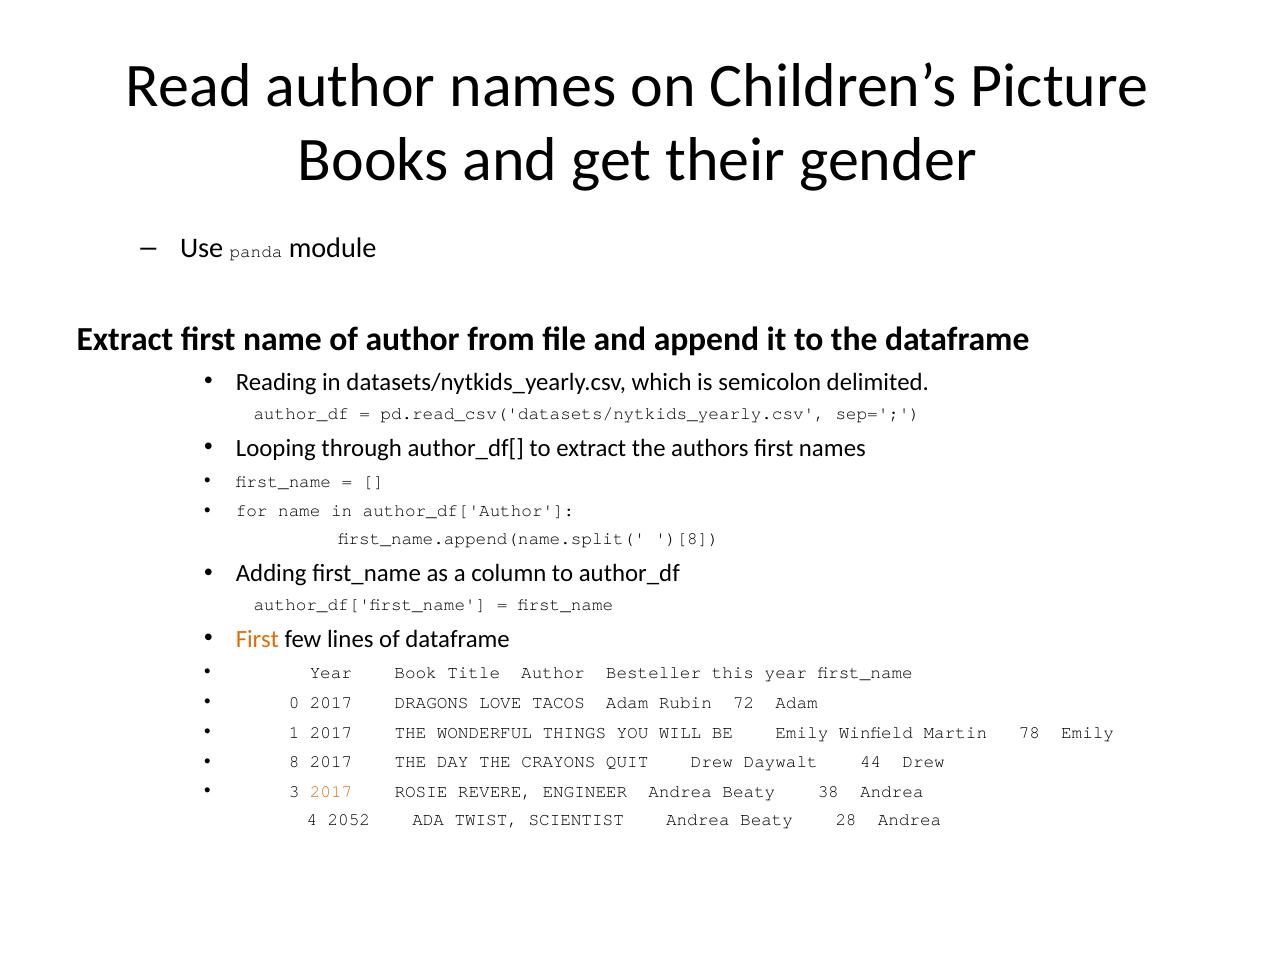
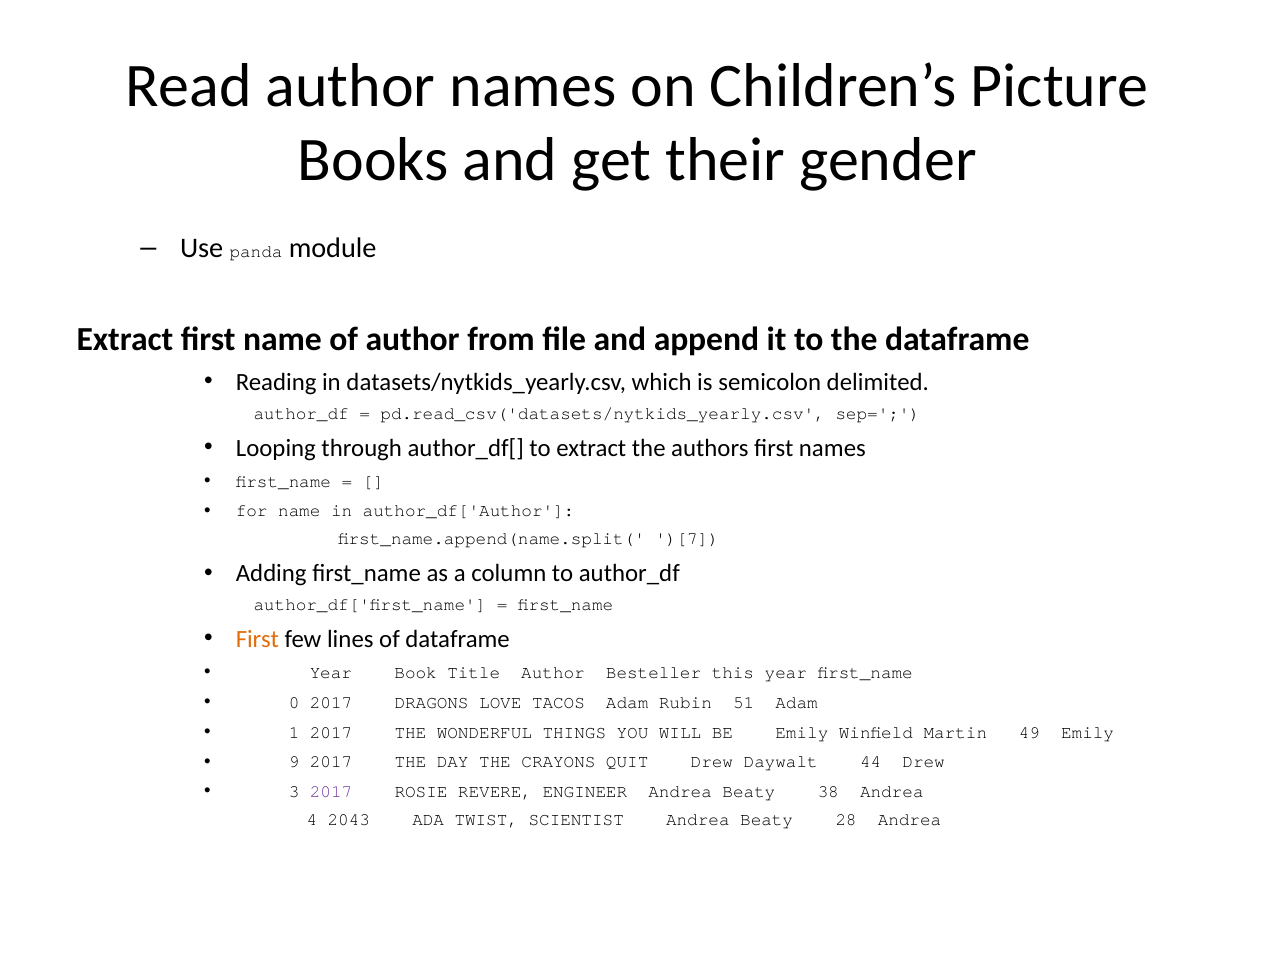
)[8: )[8 -> )[7
72: 72 -> 51
78: 78 -> 49
8: 8 -> 9
2017 at (331, 792) colour: orange -> purple
2052: 2052 -> 2043
